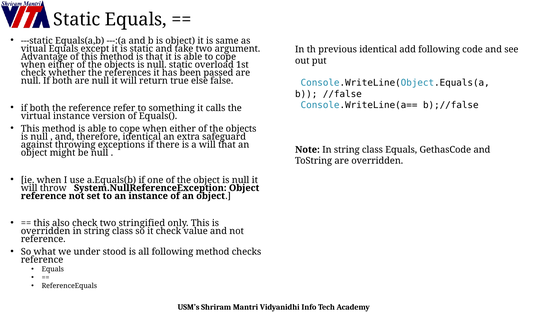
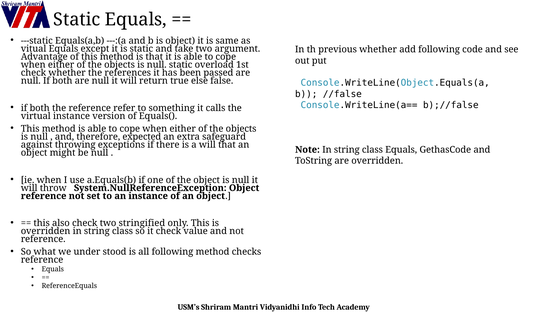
previous identical: identical -> whether
therefore identical: identical -> expected
